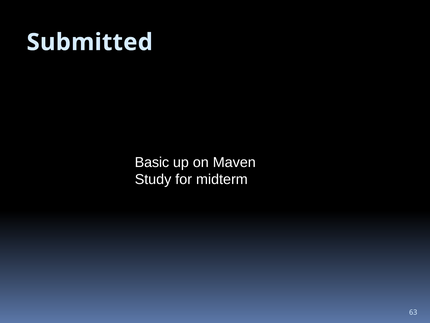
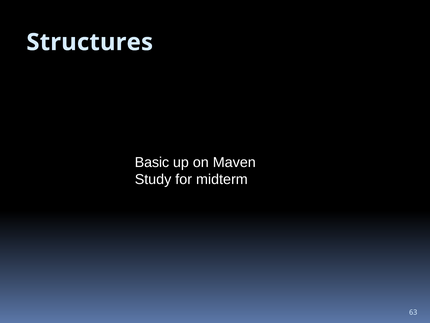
Submitted: Submitted -> Structures
